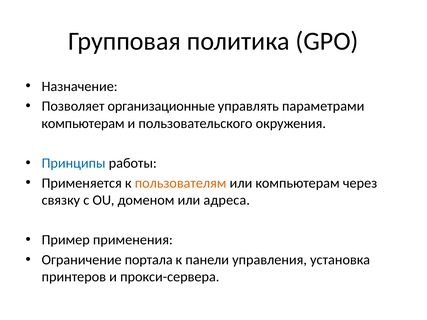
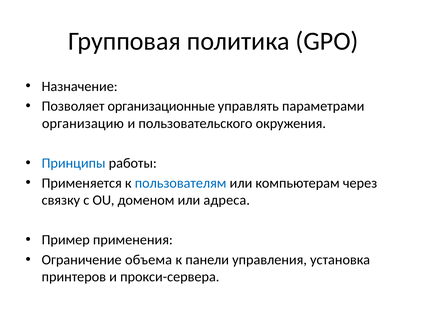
компьютерам at (83, 123): компьютерам -> организацию
пользователям colour: orange -> blue
портала: портала -> объема
